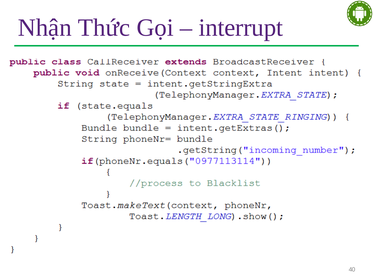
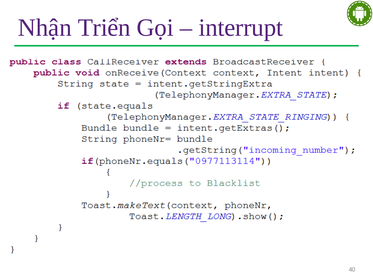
Thức: Thức -> Triển
